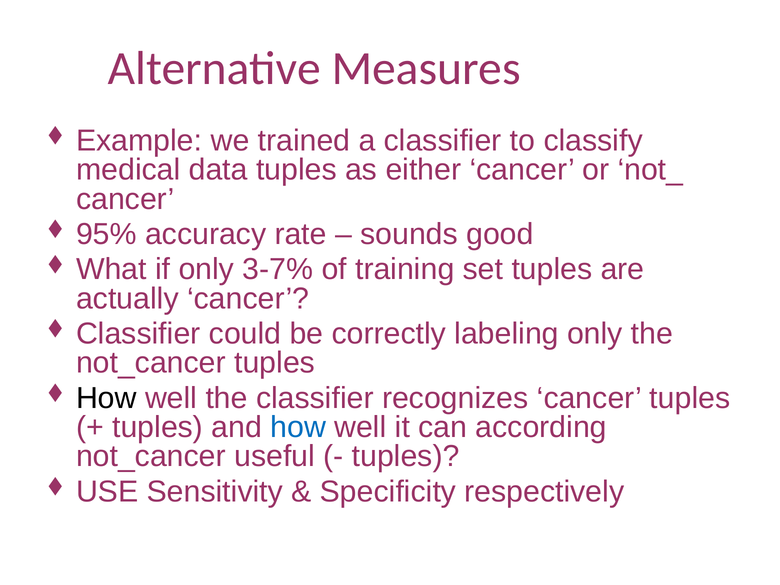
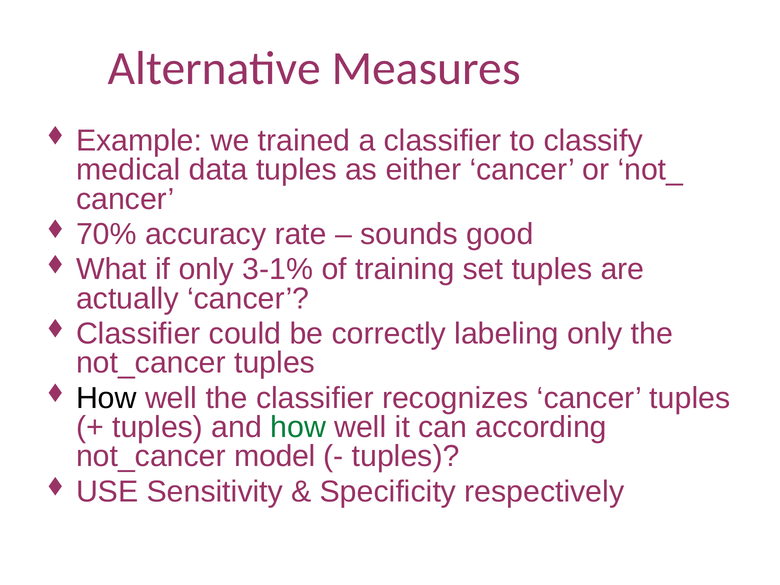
95%: 95% -> 70%
3-7%: 3-7% -> 3-1%
how at (298, 427) colour: blue -> green
useful: useful -> model
